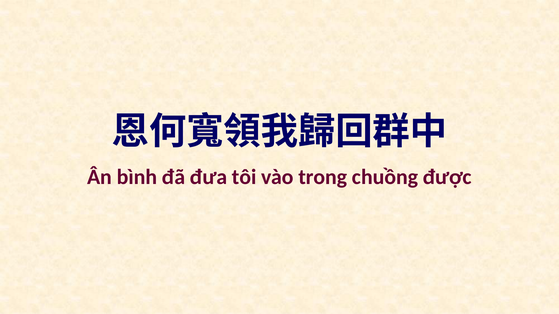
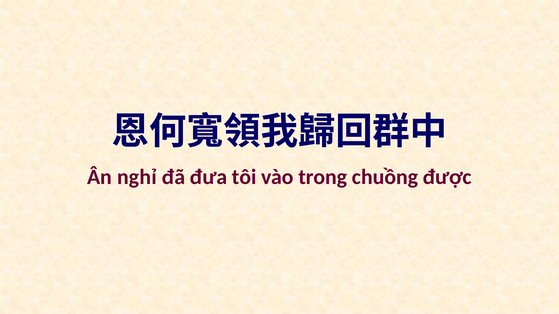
bình: bình -> nghỉ
